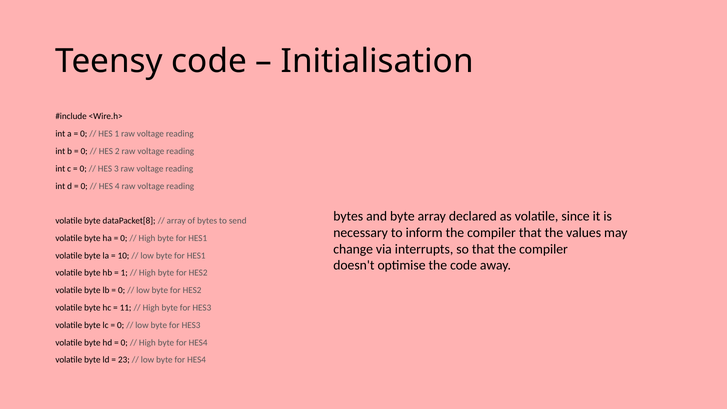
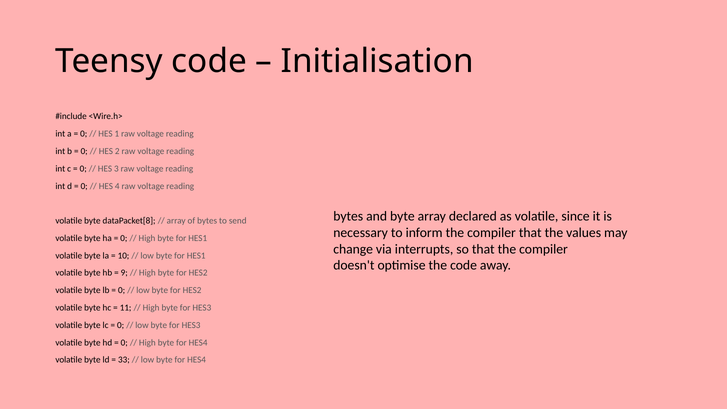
1 at (124, 273): 1 -> 9
23: 23 -> 33
